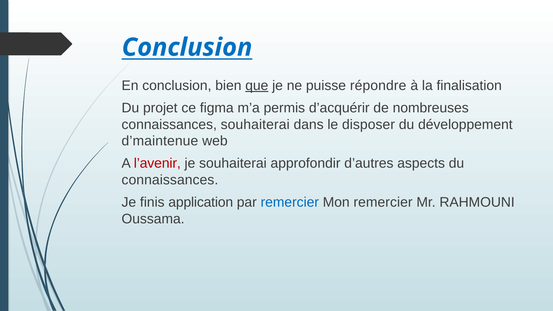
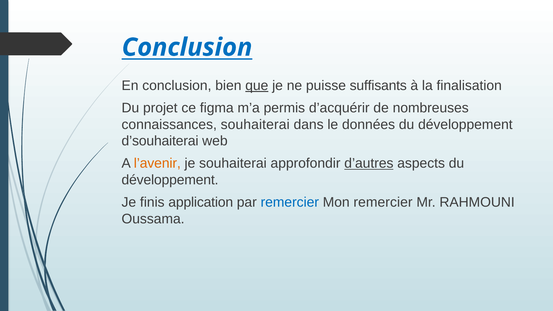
répondre: répondre -> suffisants
disposer: disposer -> données
d’maintenue: d’maintenue -> d’souhaiterai
l’avenir colour: red -> orange
d’autres underline: none -> present
connaissances at (170, 180): connaissances -> développement
